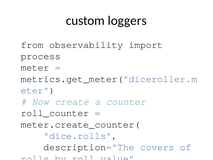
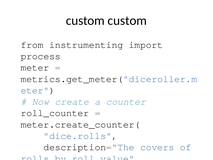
custom loggers: loggers -> custom
observability: observability -> instrumenting
